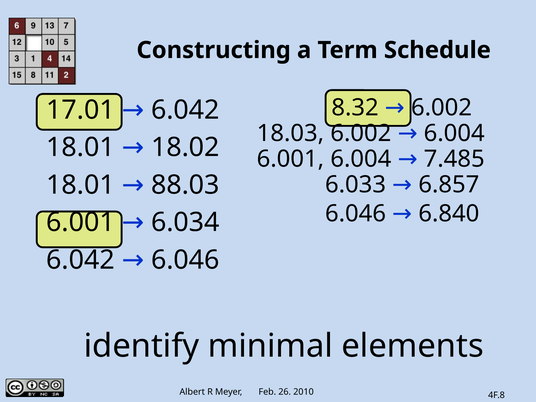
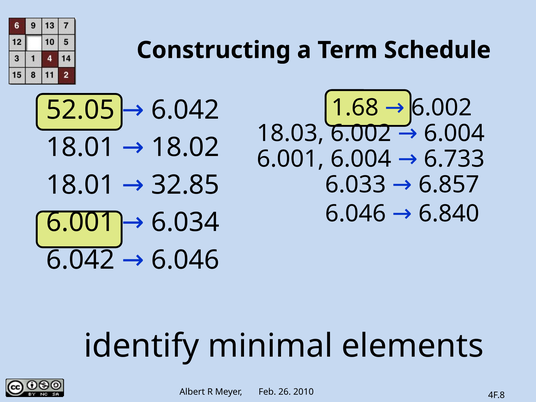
8.32: 8.32 -> 1.68
17.01: 17.01 -> 52.05
7.485: 7.485 -> 6.733
88.03: 88.03 -> 32.85
